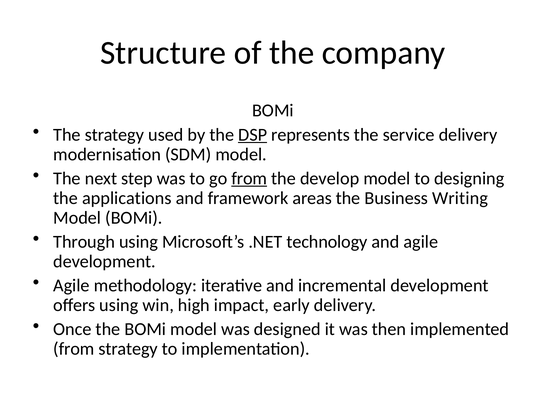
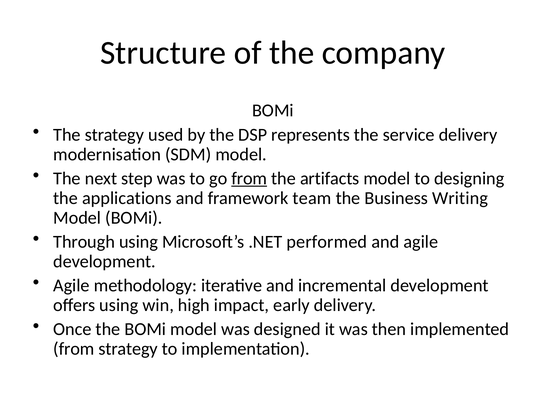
DSP underline: present -> none
develop: develop -> artifacts
areas: areas -> team
technology: technology -> performed
